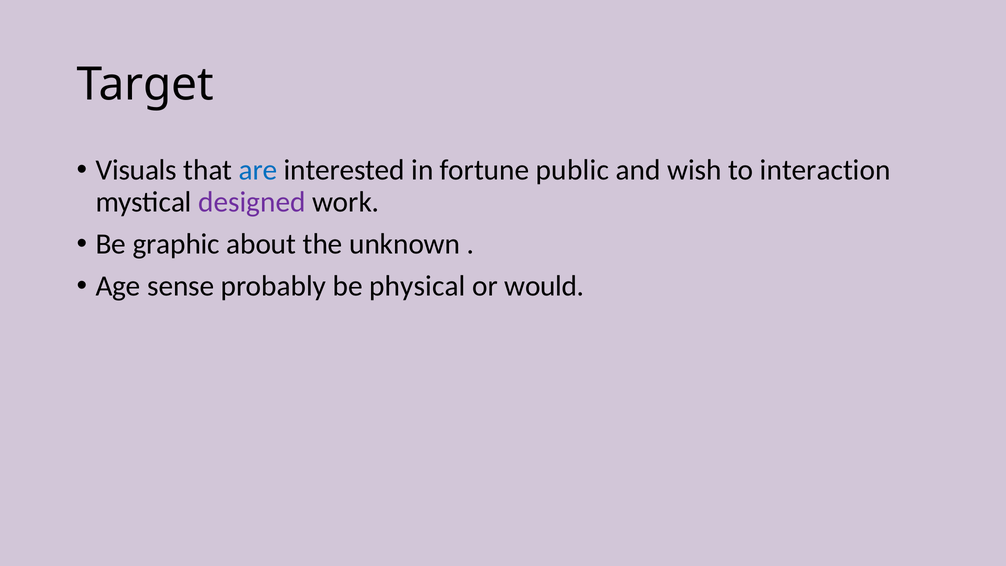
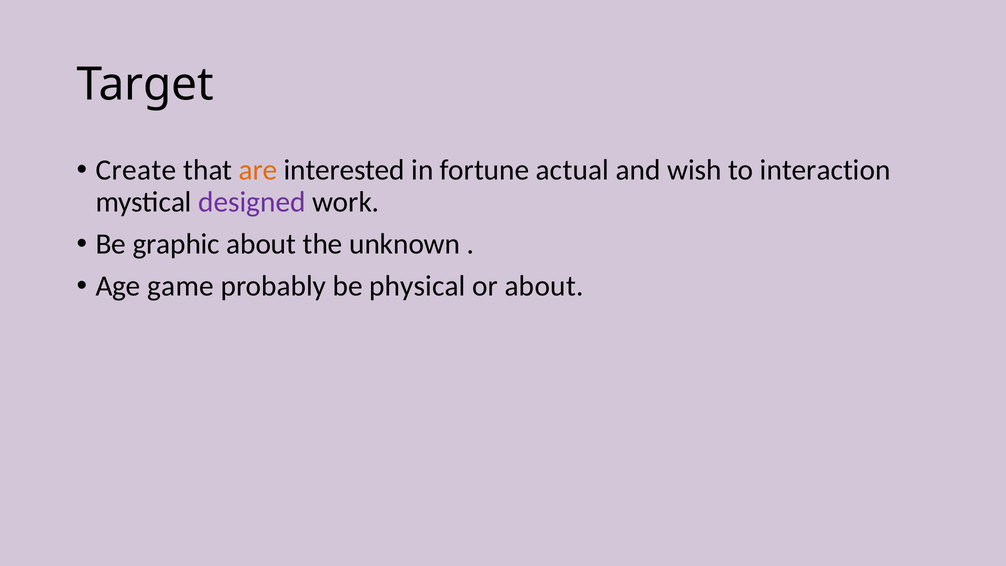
Visuals: Visuals -> Create
are colour: blue -> orange
public: public -> actual
sense: sense -> game
or would: would -> about
